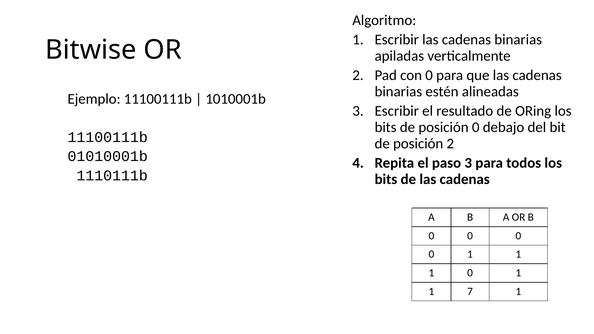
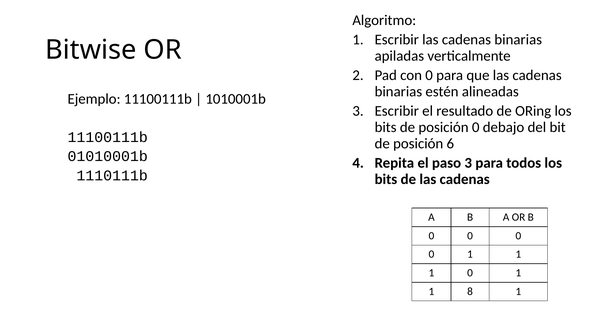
posición 2: 2 -> 6
7: 7 -> 8
